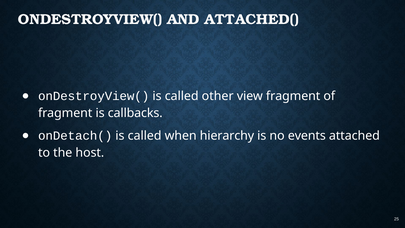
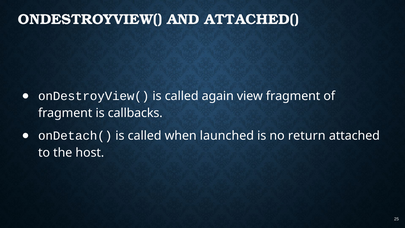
other: other -> again
hierarchy: hierarchy -> launched
events: events -> return
